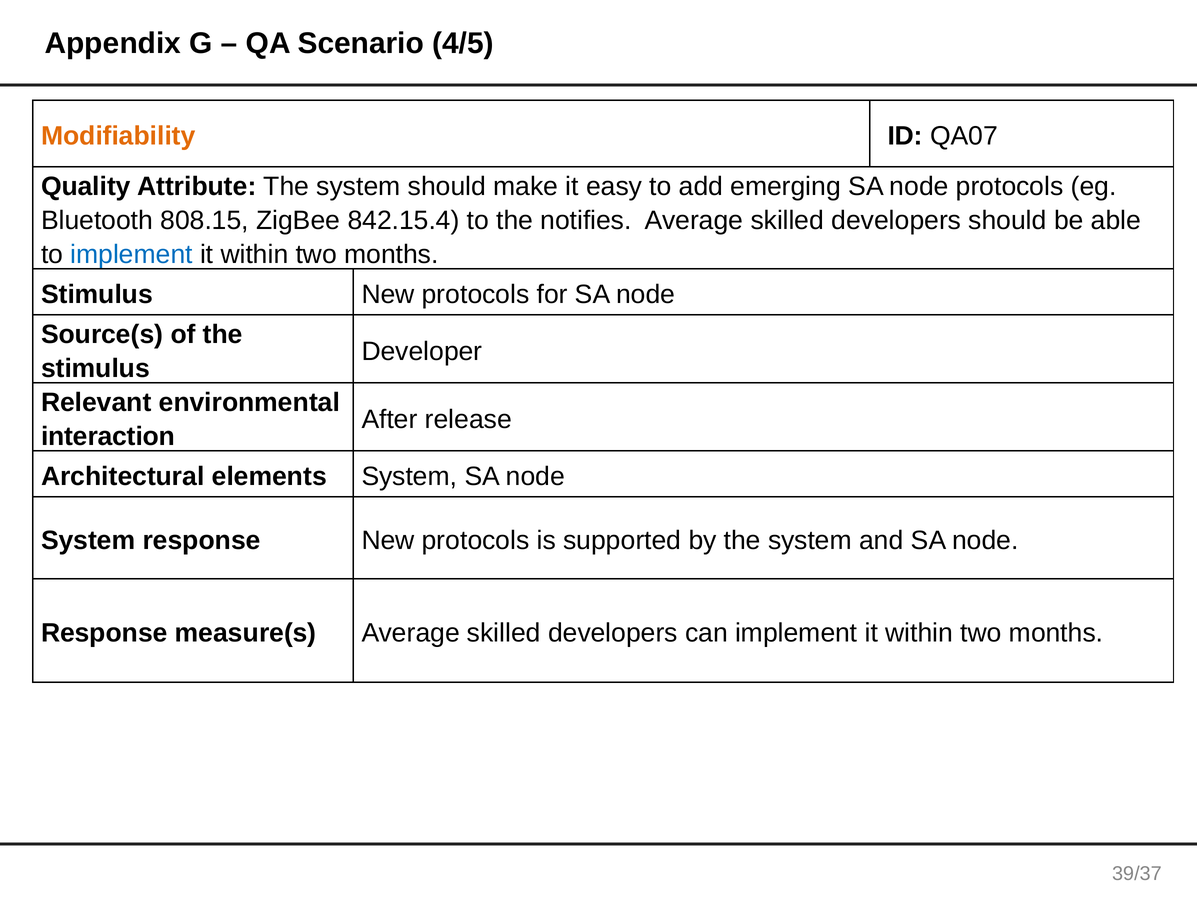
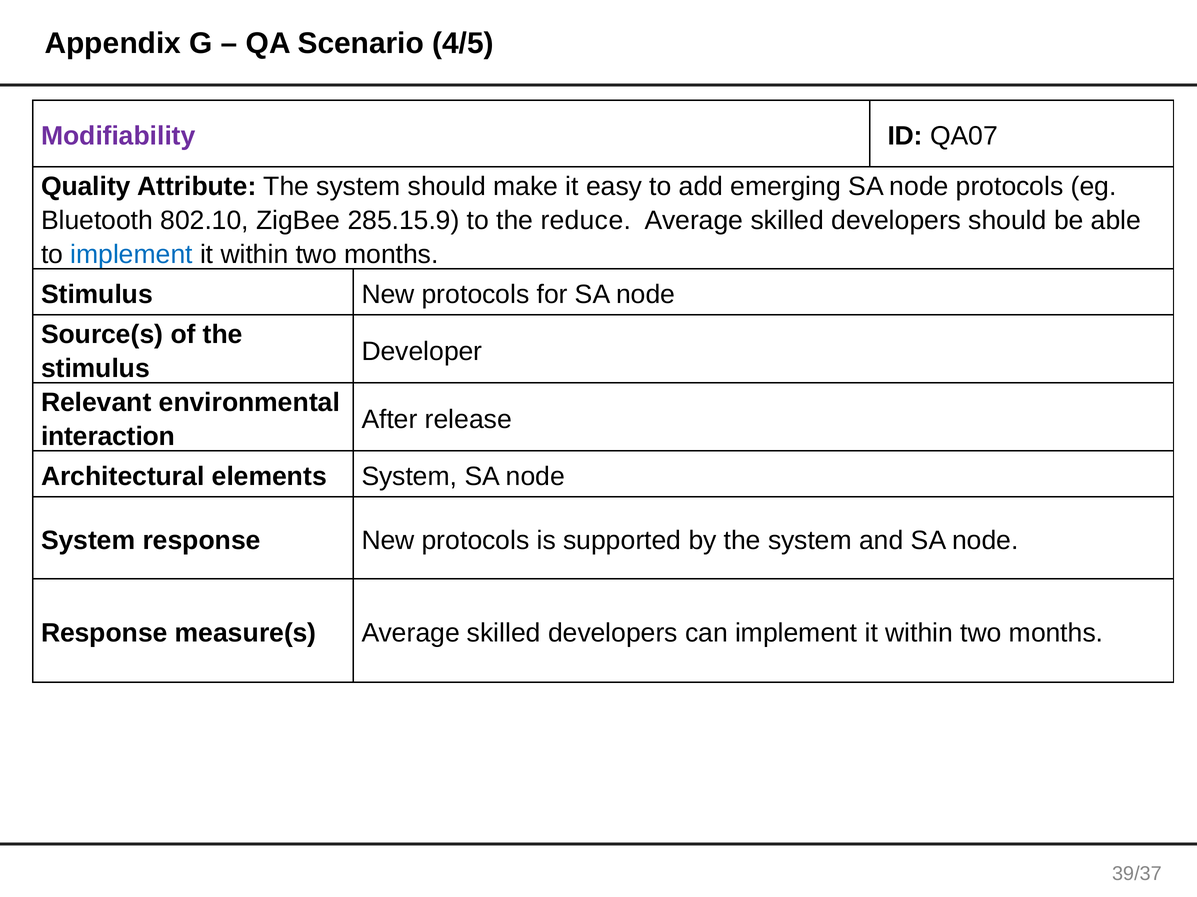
Modifiability colour: orange -> purple
808.15: 808.15 -> 802.10
842.15.4: 842.15.4 -> 285.15.9
notifies: notifies -> reduce
